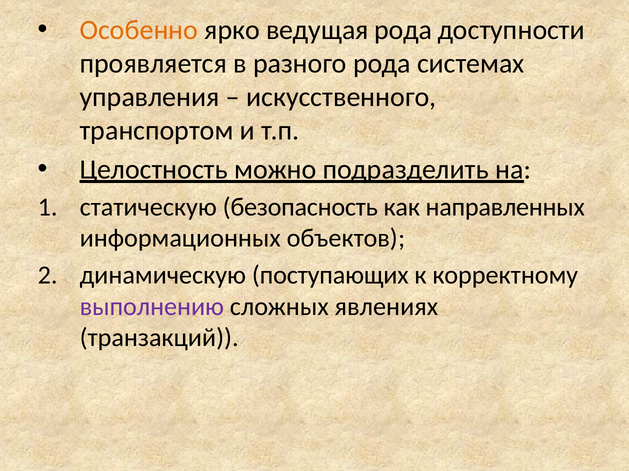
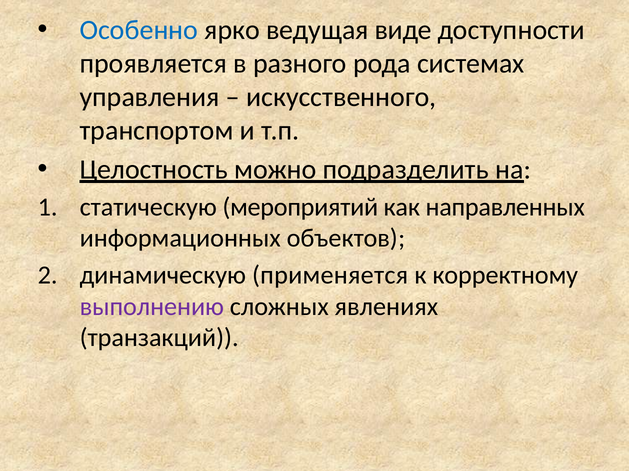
Особенно colour: orange -> blue
ведущая рода: рода -> виде
безопасность: безопасность -> мероприятий
поступающих: поступающих -> применяется
